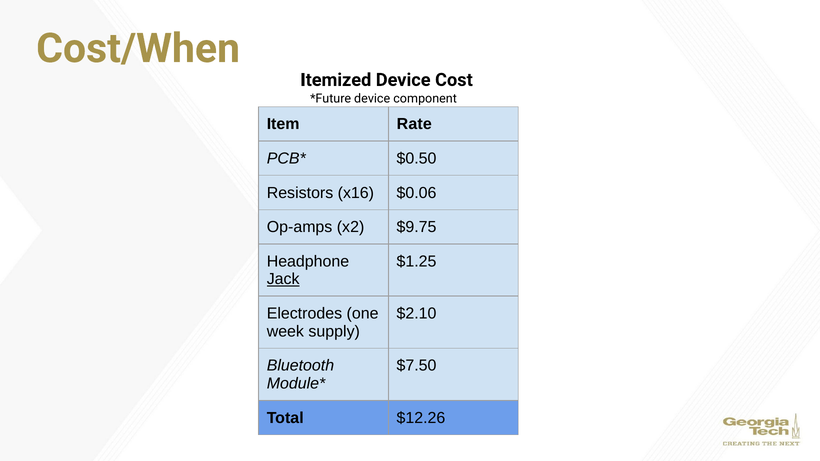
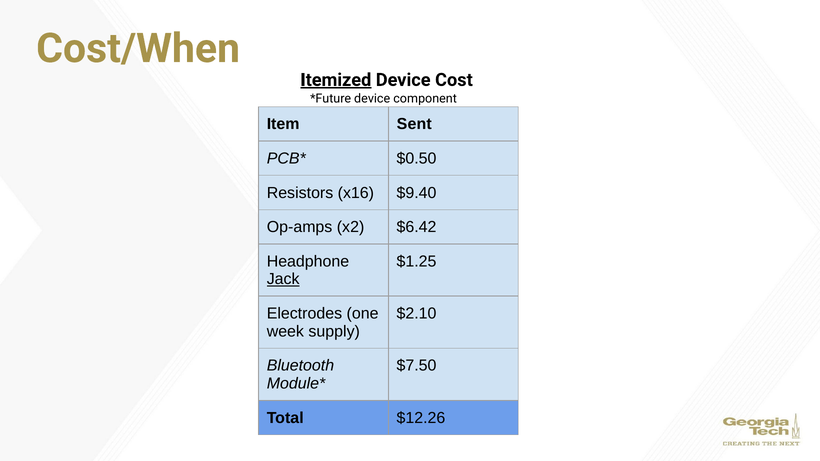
Itemized underline: none -> present
Rate: Rate -> Sent
$0.06: $0.06 -> $9.40
$9.75: $9.75 -> $6.42
